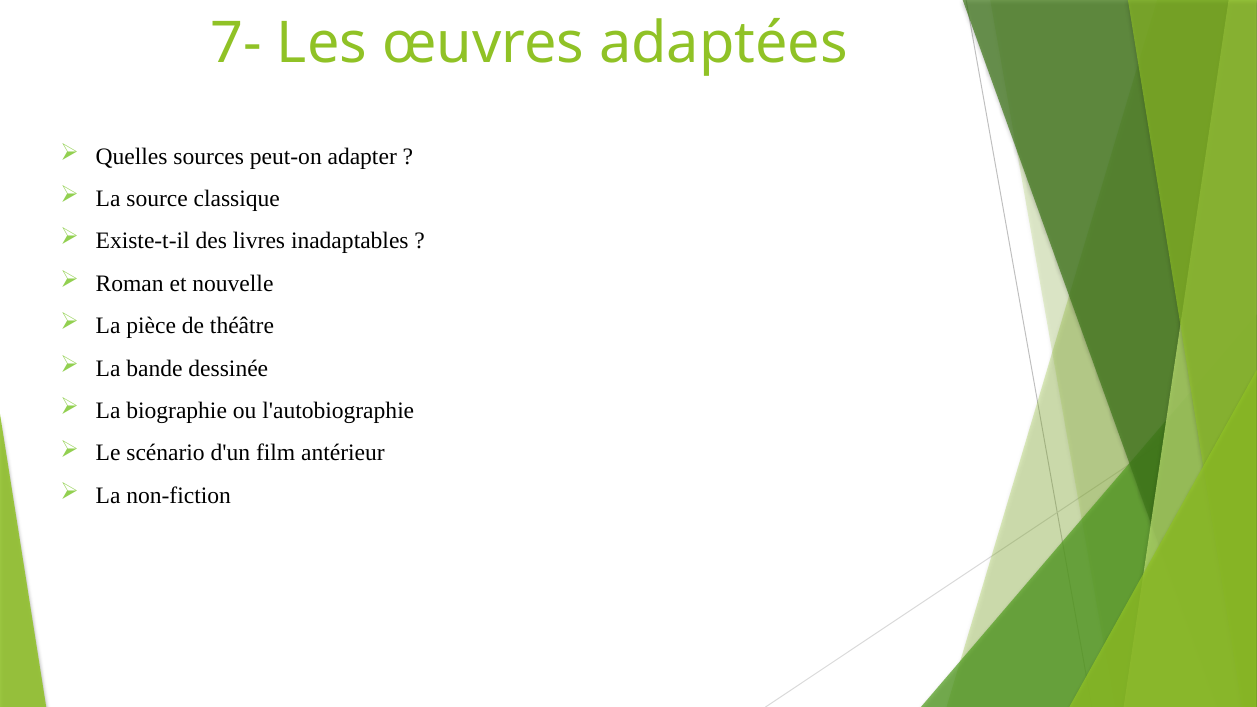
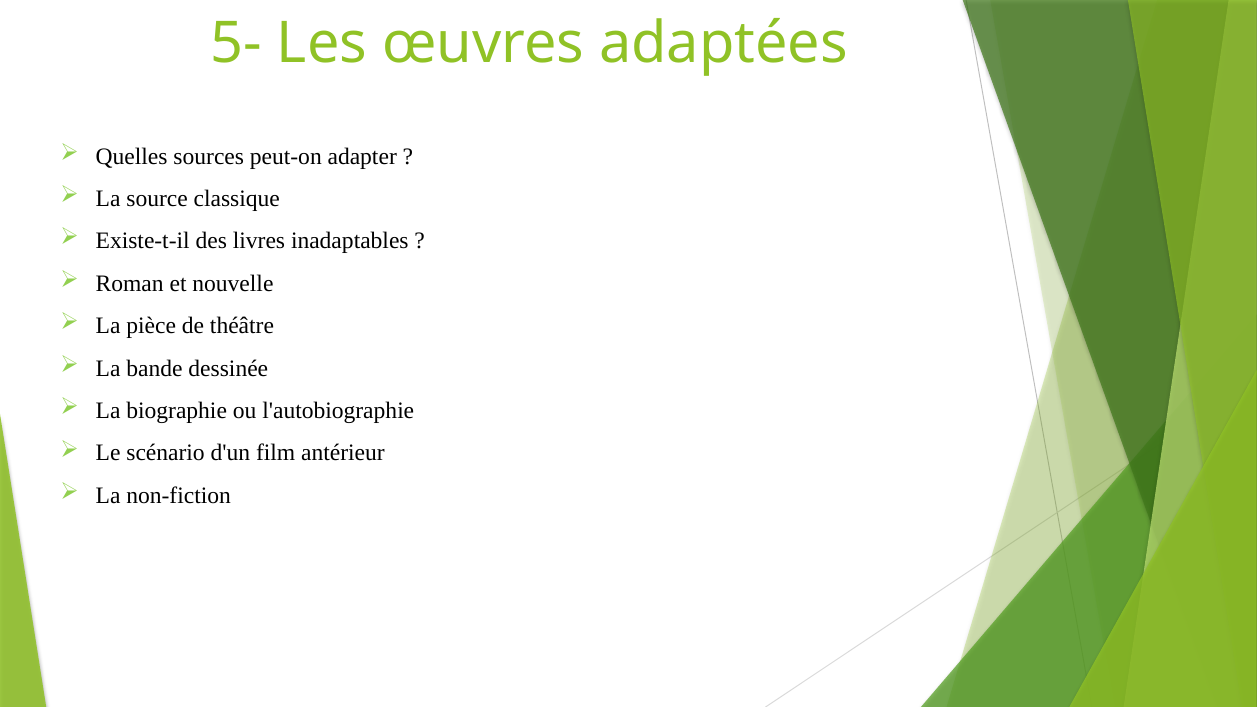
7-: 7- -> 5-
